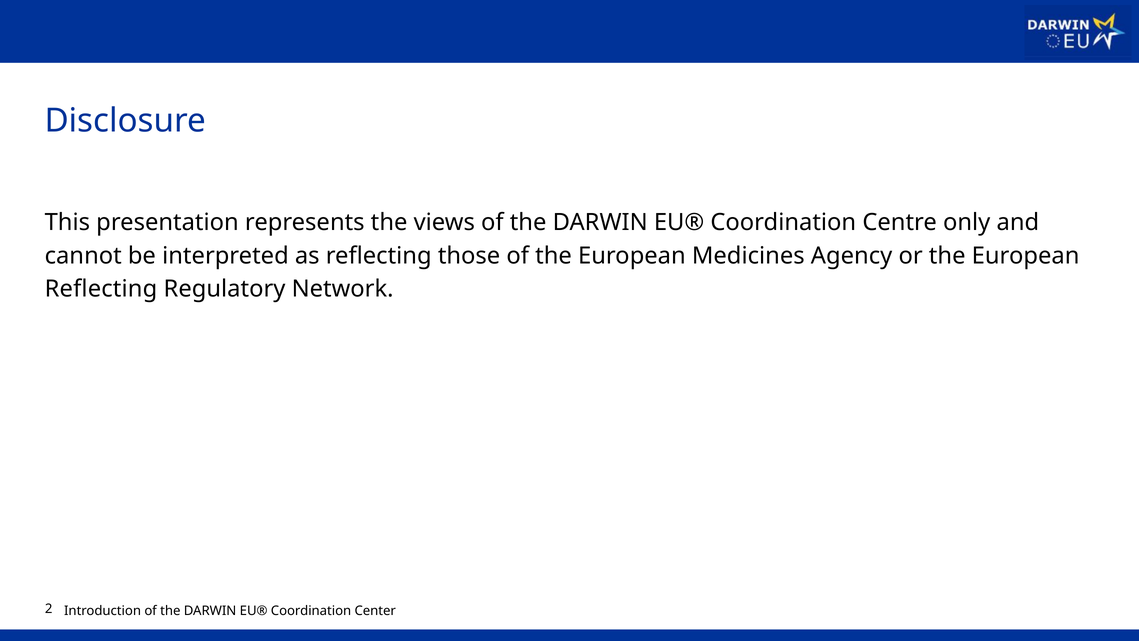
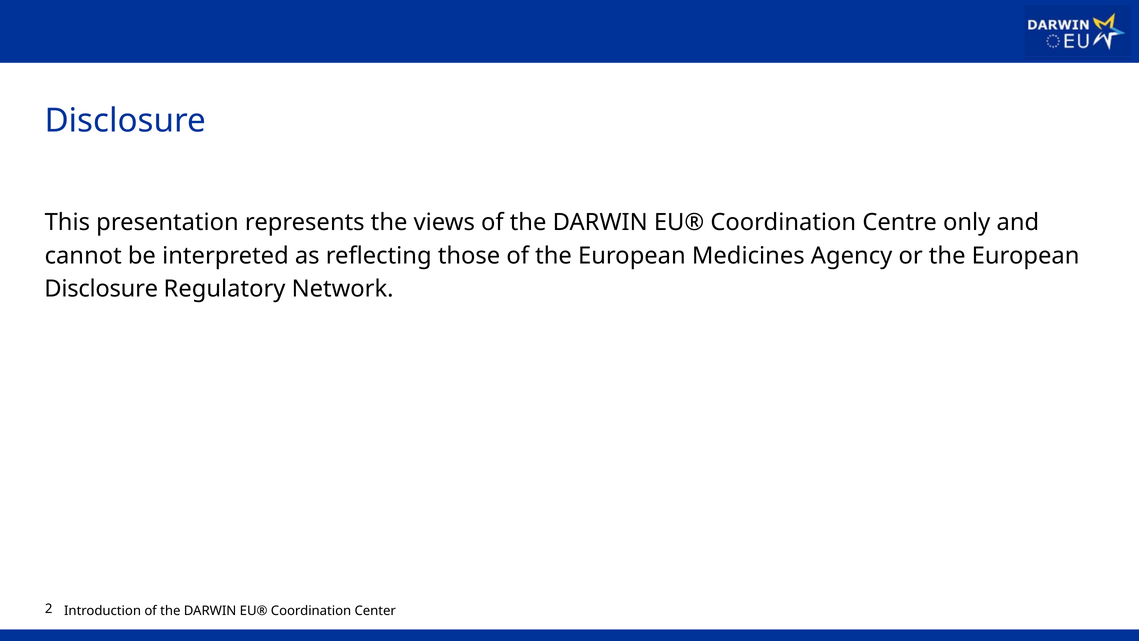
Reflecting at (101, 289): Reflecting -> Disclosure
